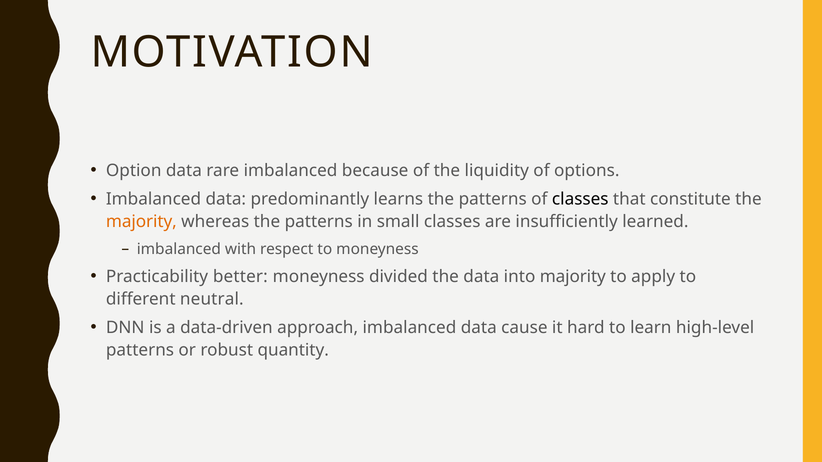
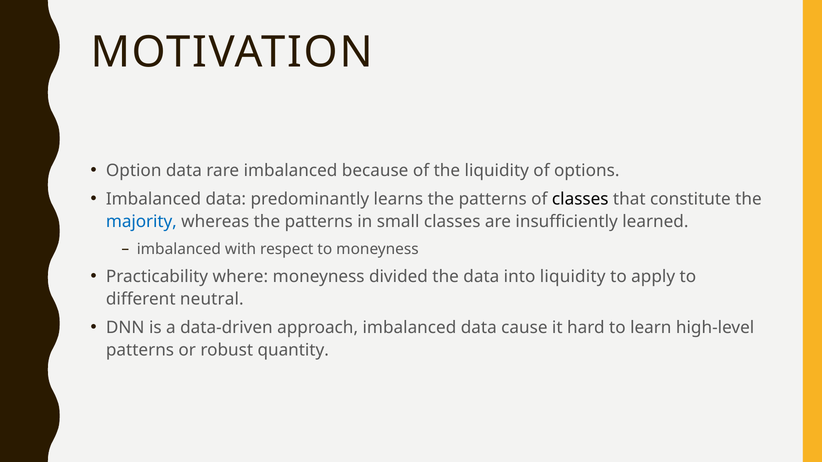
majority at (141, 222) colour: orange -> blue
better: better -> where
into majority: majority -> liquidity
